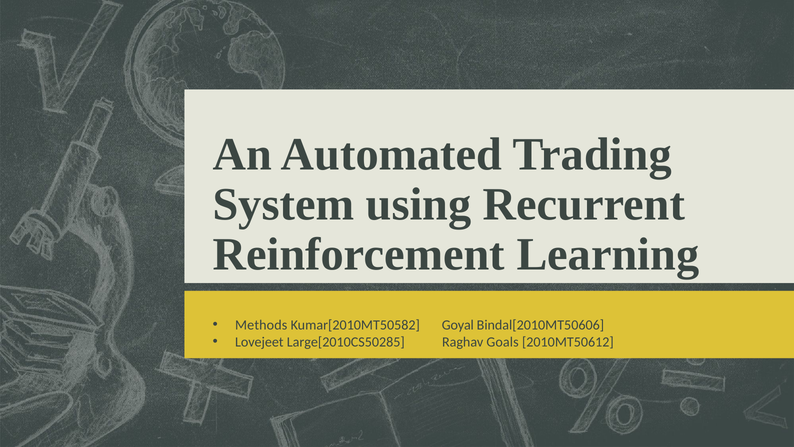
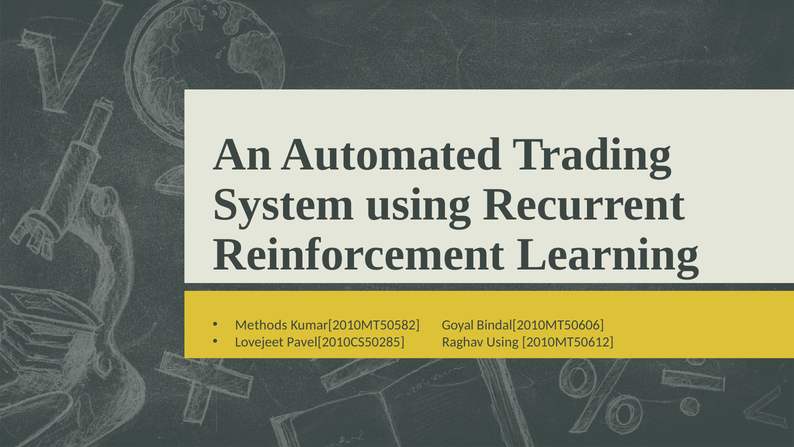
Large[2010CS50285: Large[2010CS50285 -> Pavel[2010CS50285
Raghav Goals: Goals -> Using
